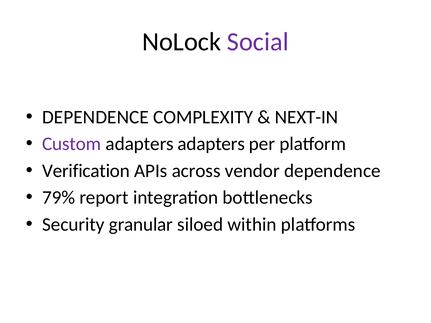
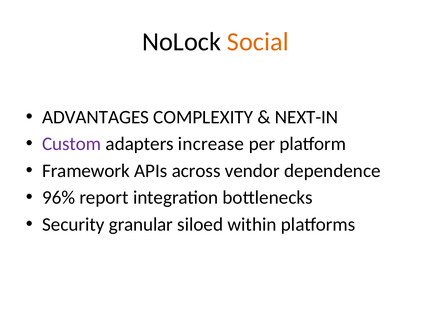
Social colour: purple -> orange
DEPENDENCE at (95, 117): DEPENDENCE -> ADVANTAGES
adapters adapters: adapters -> increase
Verification: Verification -> Framework
79%: 79% -> 96%
